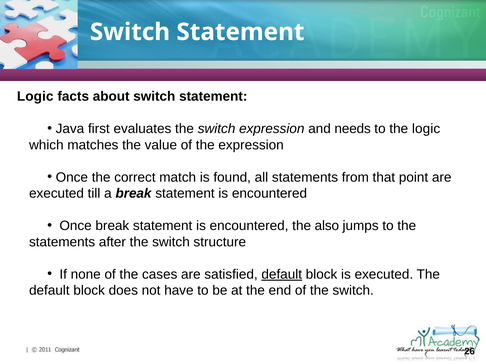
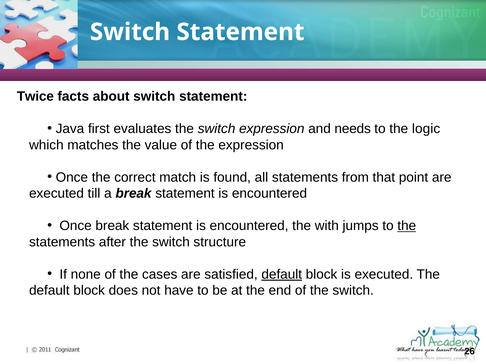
Logic at (35, 96): Logic -> Twice
also: also -> with
the at (407, 226) underline: none -> present
